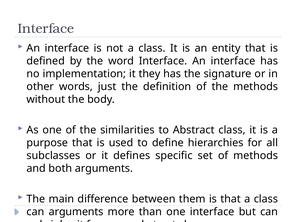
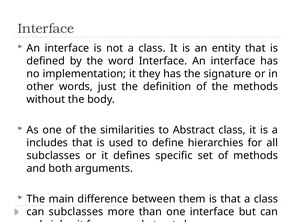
purpose: purpose -> includes
can arguments: arguments -> subclasses
